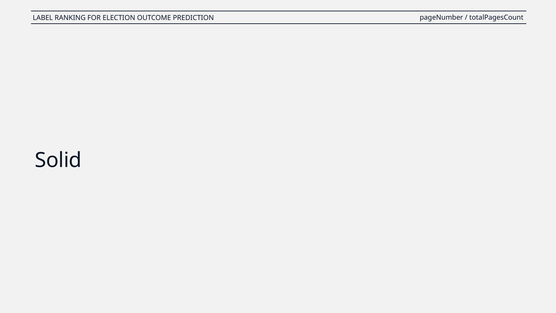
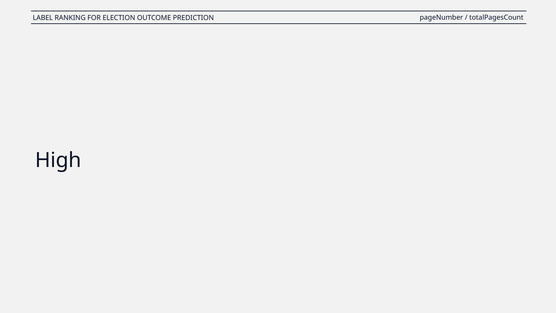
Solid: Solid -> High
